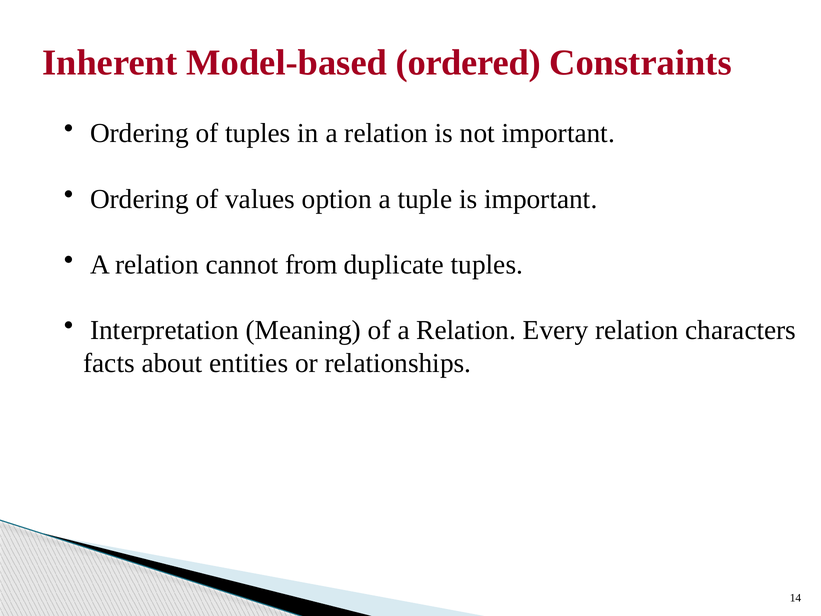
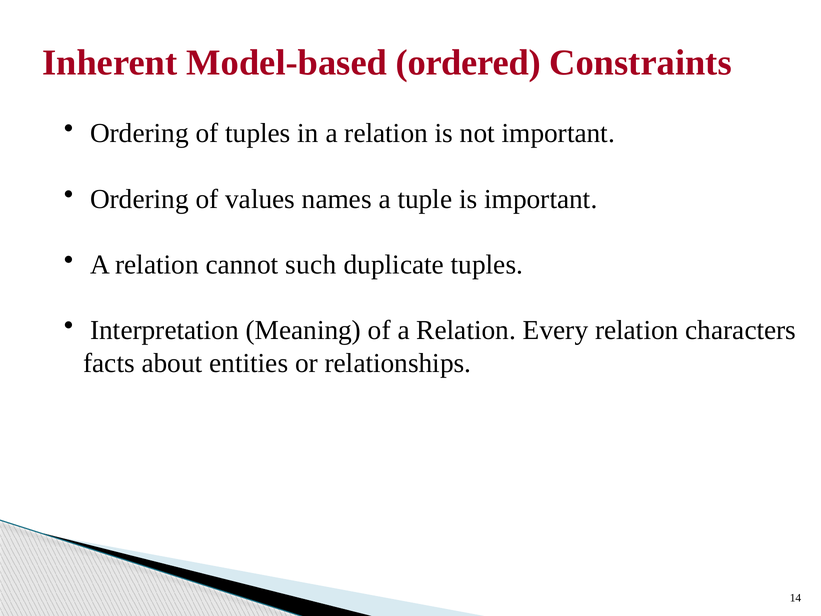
option: option -> names
from: from -> such
